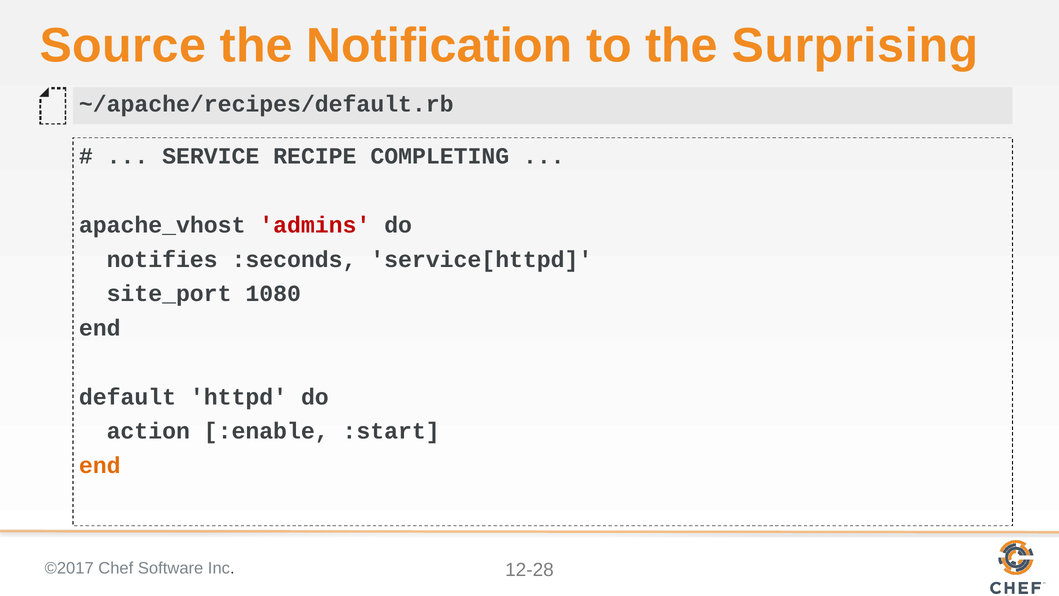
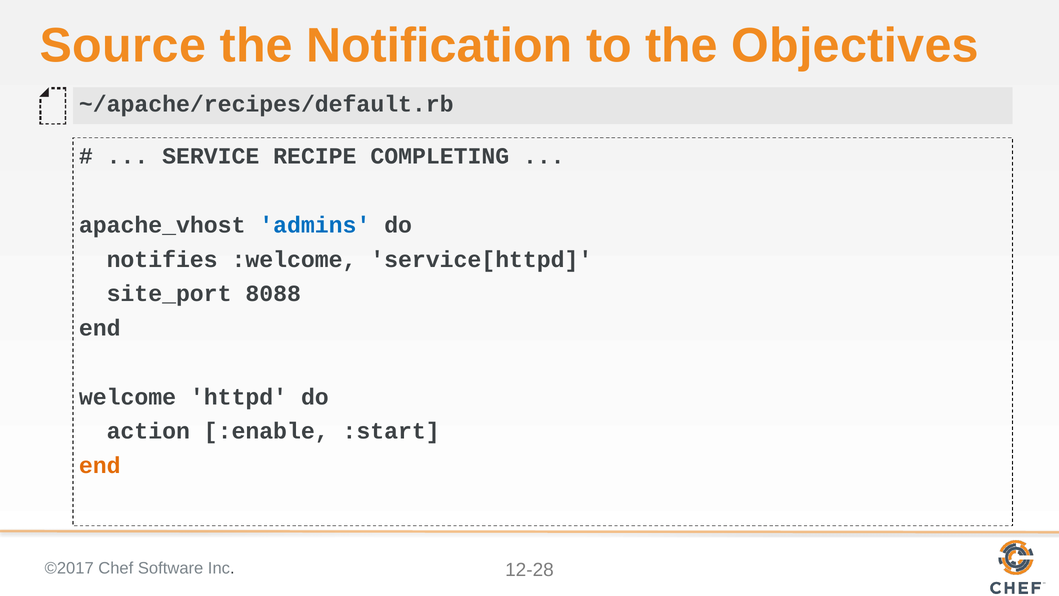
Surprising: Surprising -> Objectives
admins colour: red -> blue
:seconds: :seconds -> :welcome
1080: 1080 -> 8088
default: default -> welcome
